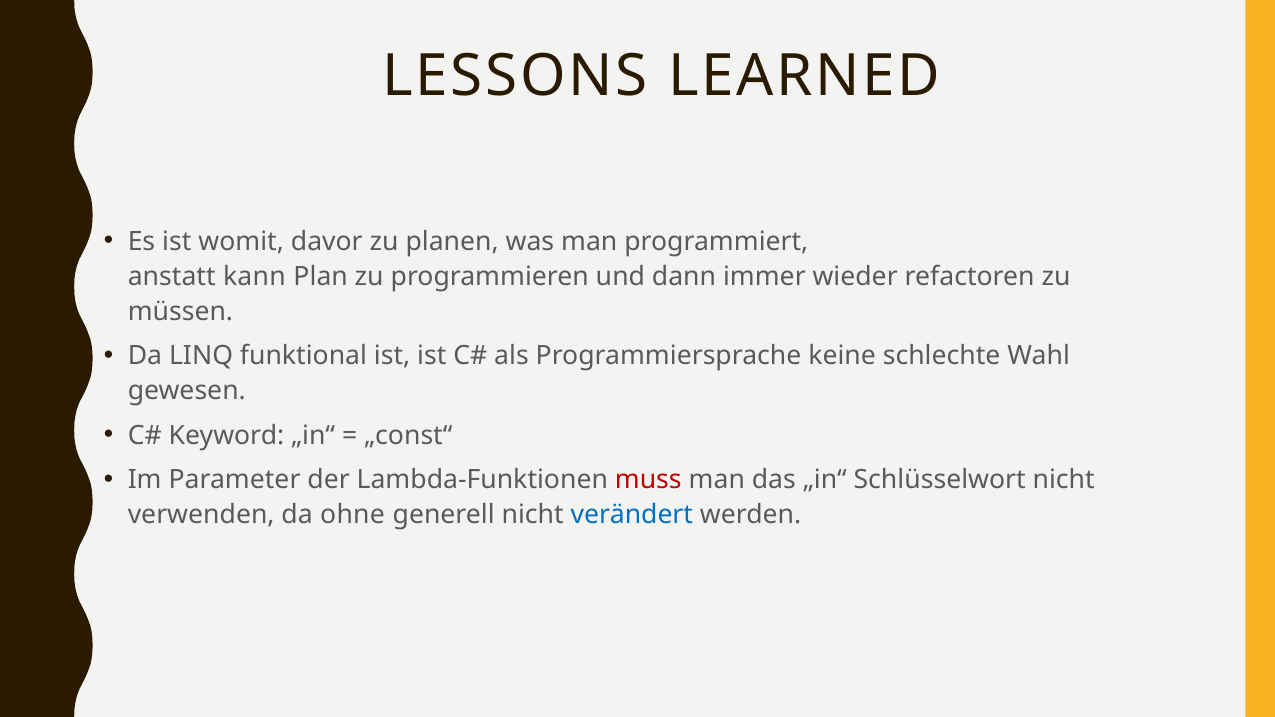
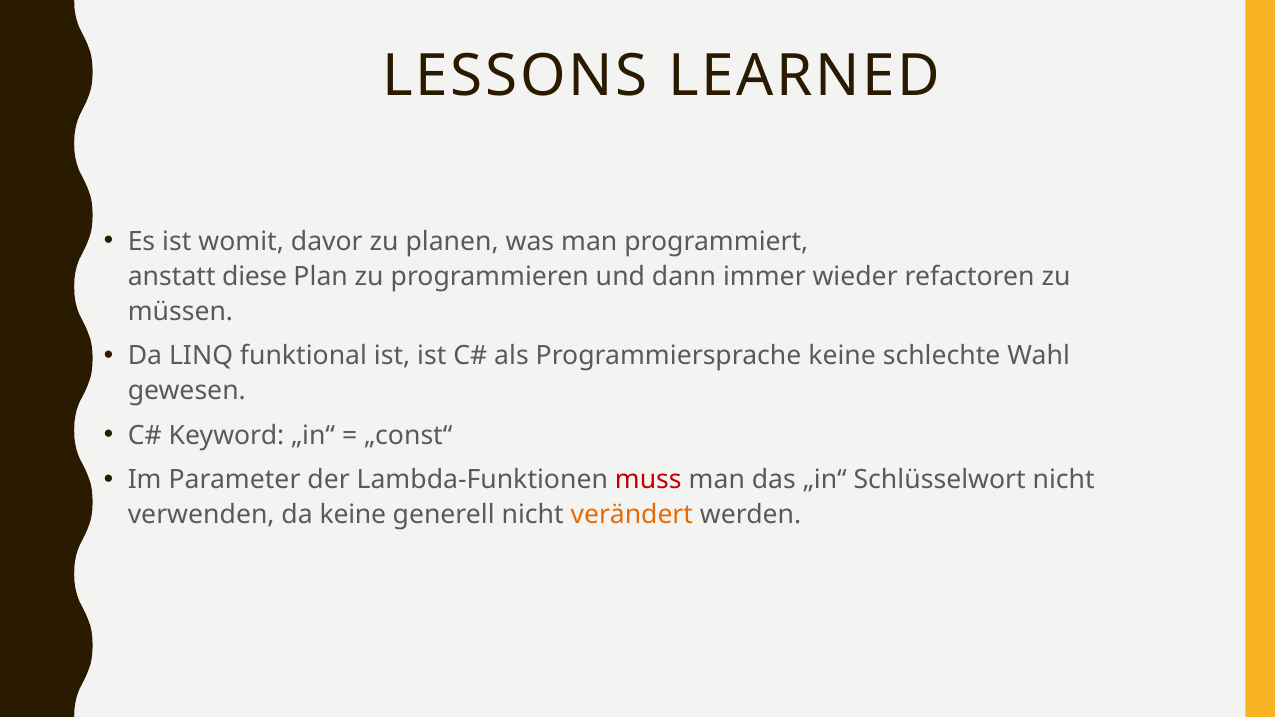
kann: kann -> diese
da ohne: ohne -> keine
verändert colour: blue -> orange
